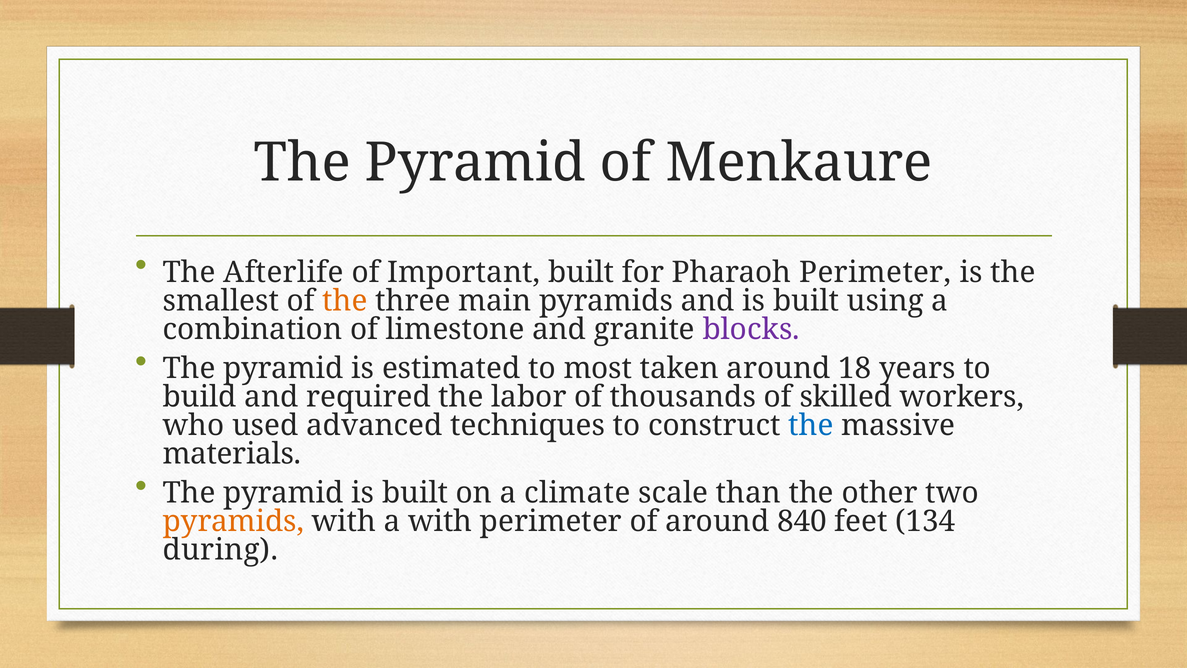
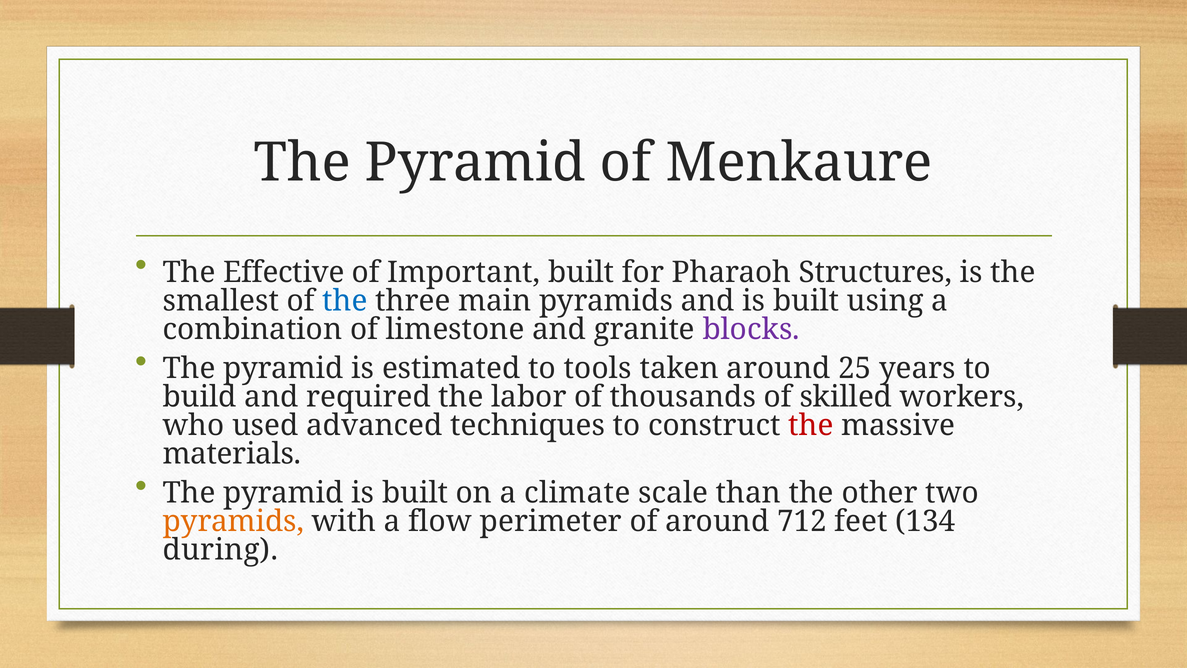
Afterlife: Afterlife -> Effective
Pharaoh Perimeter: Perimeter -> Structures
the at (345, 301) colour: orange -> blue
most: most -> tools
18: 18 -> 25
the at (811, 425) colour: blue -> red
a with: with -> flow
840: 840 -> 712
